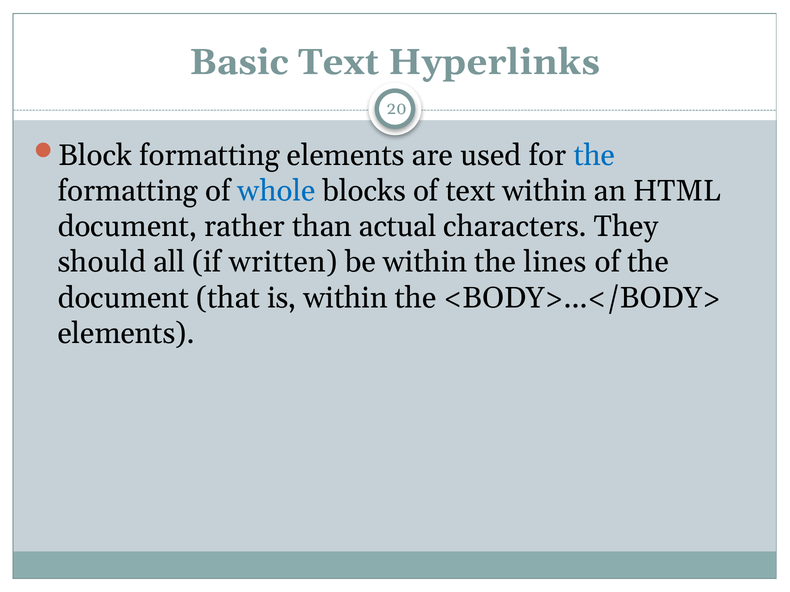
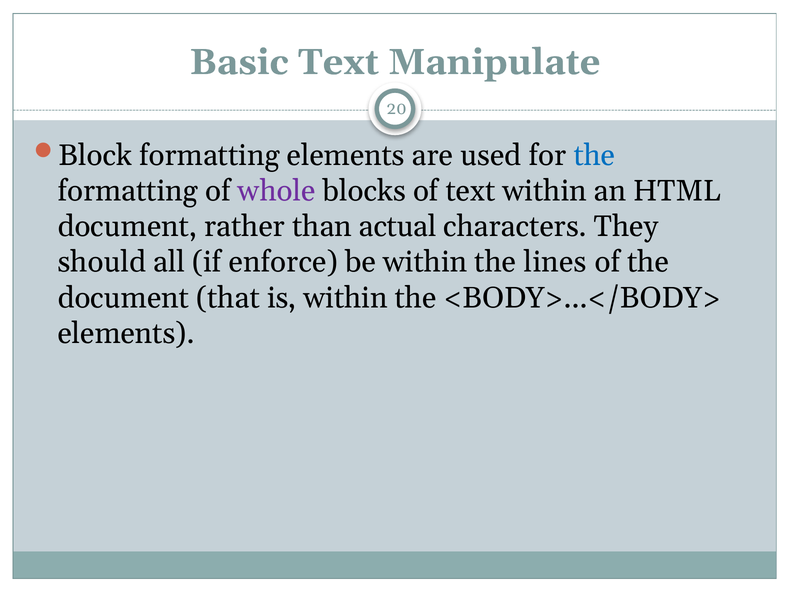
Hyperlinks: Hyperlinks -> Manipulate
whole colour: blue -> purple
written: written -> enforce
